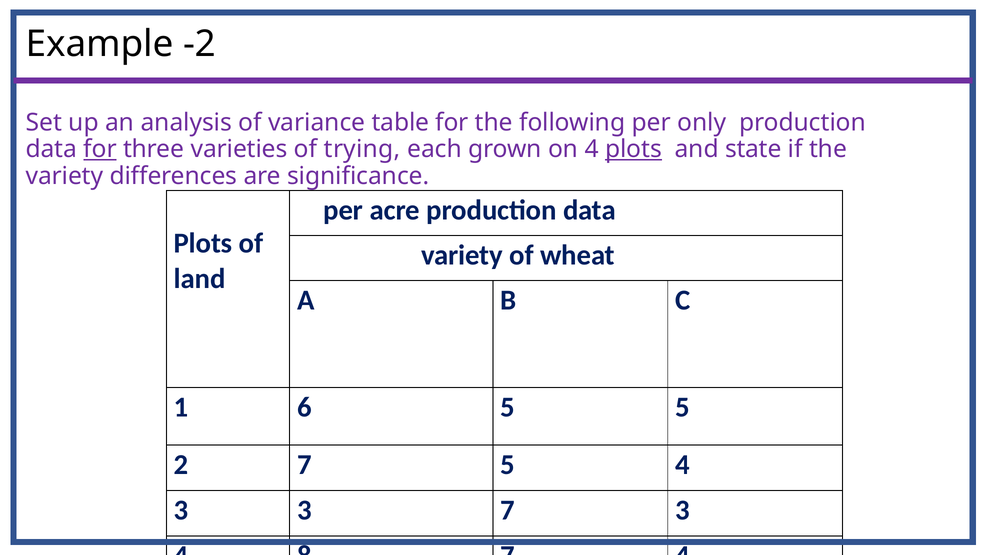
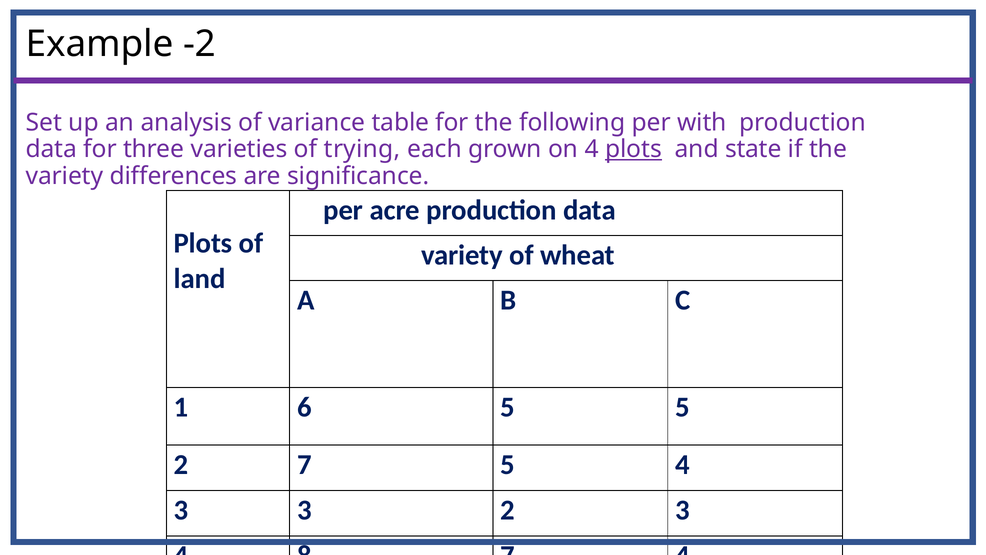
only: only -> with
for at (100, 149) underline: present -> none
3 7: 7 -> 2
